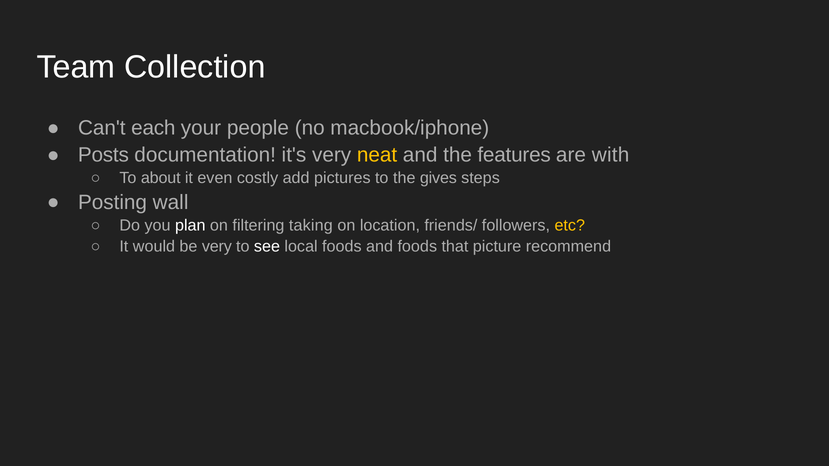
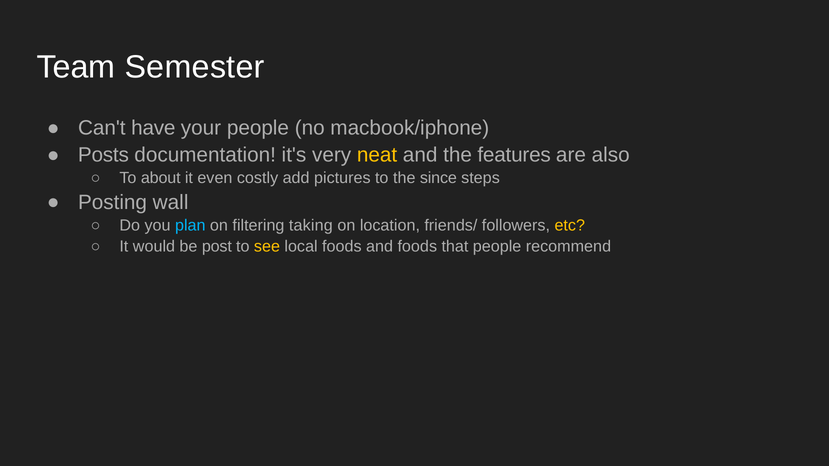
Collection: Collection -> Semester
each: each -> have
with: with -> also
gives: gives -> since
plan colour: white -> light blue
be very: very -> post
see colour: white -> yellow
that picture: picture -> people
